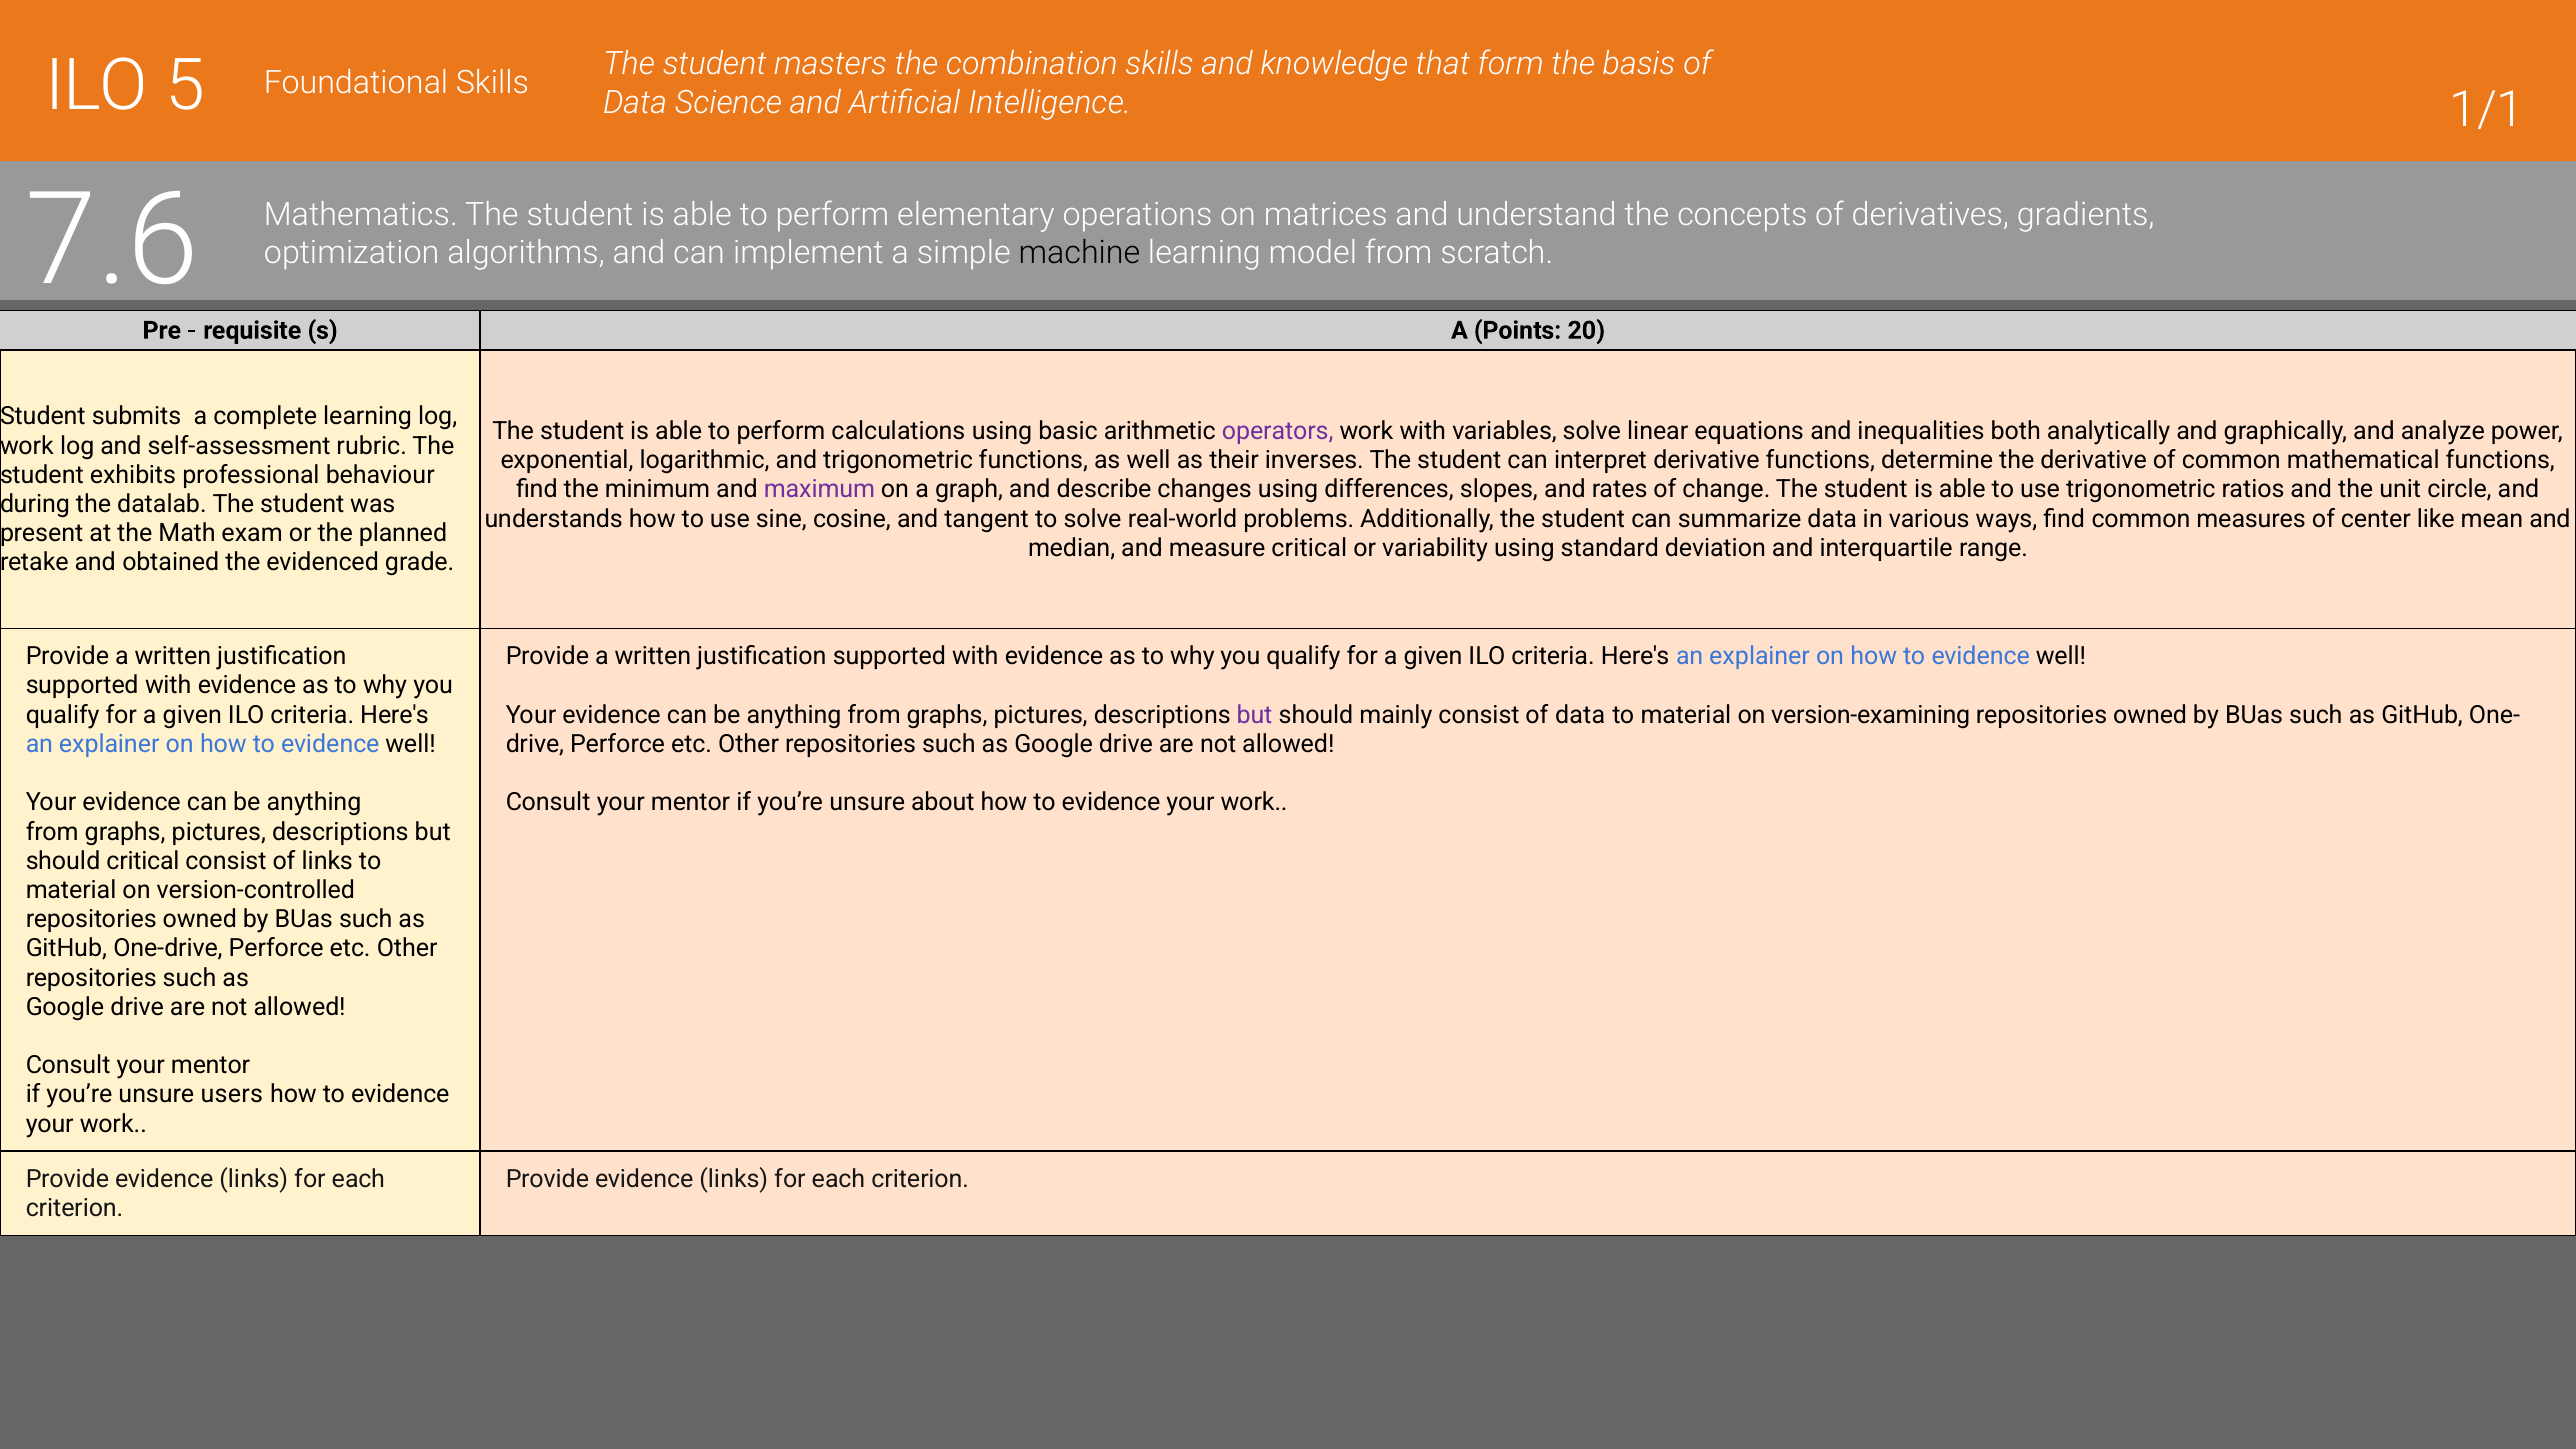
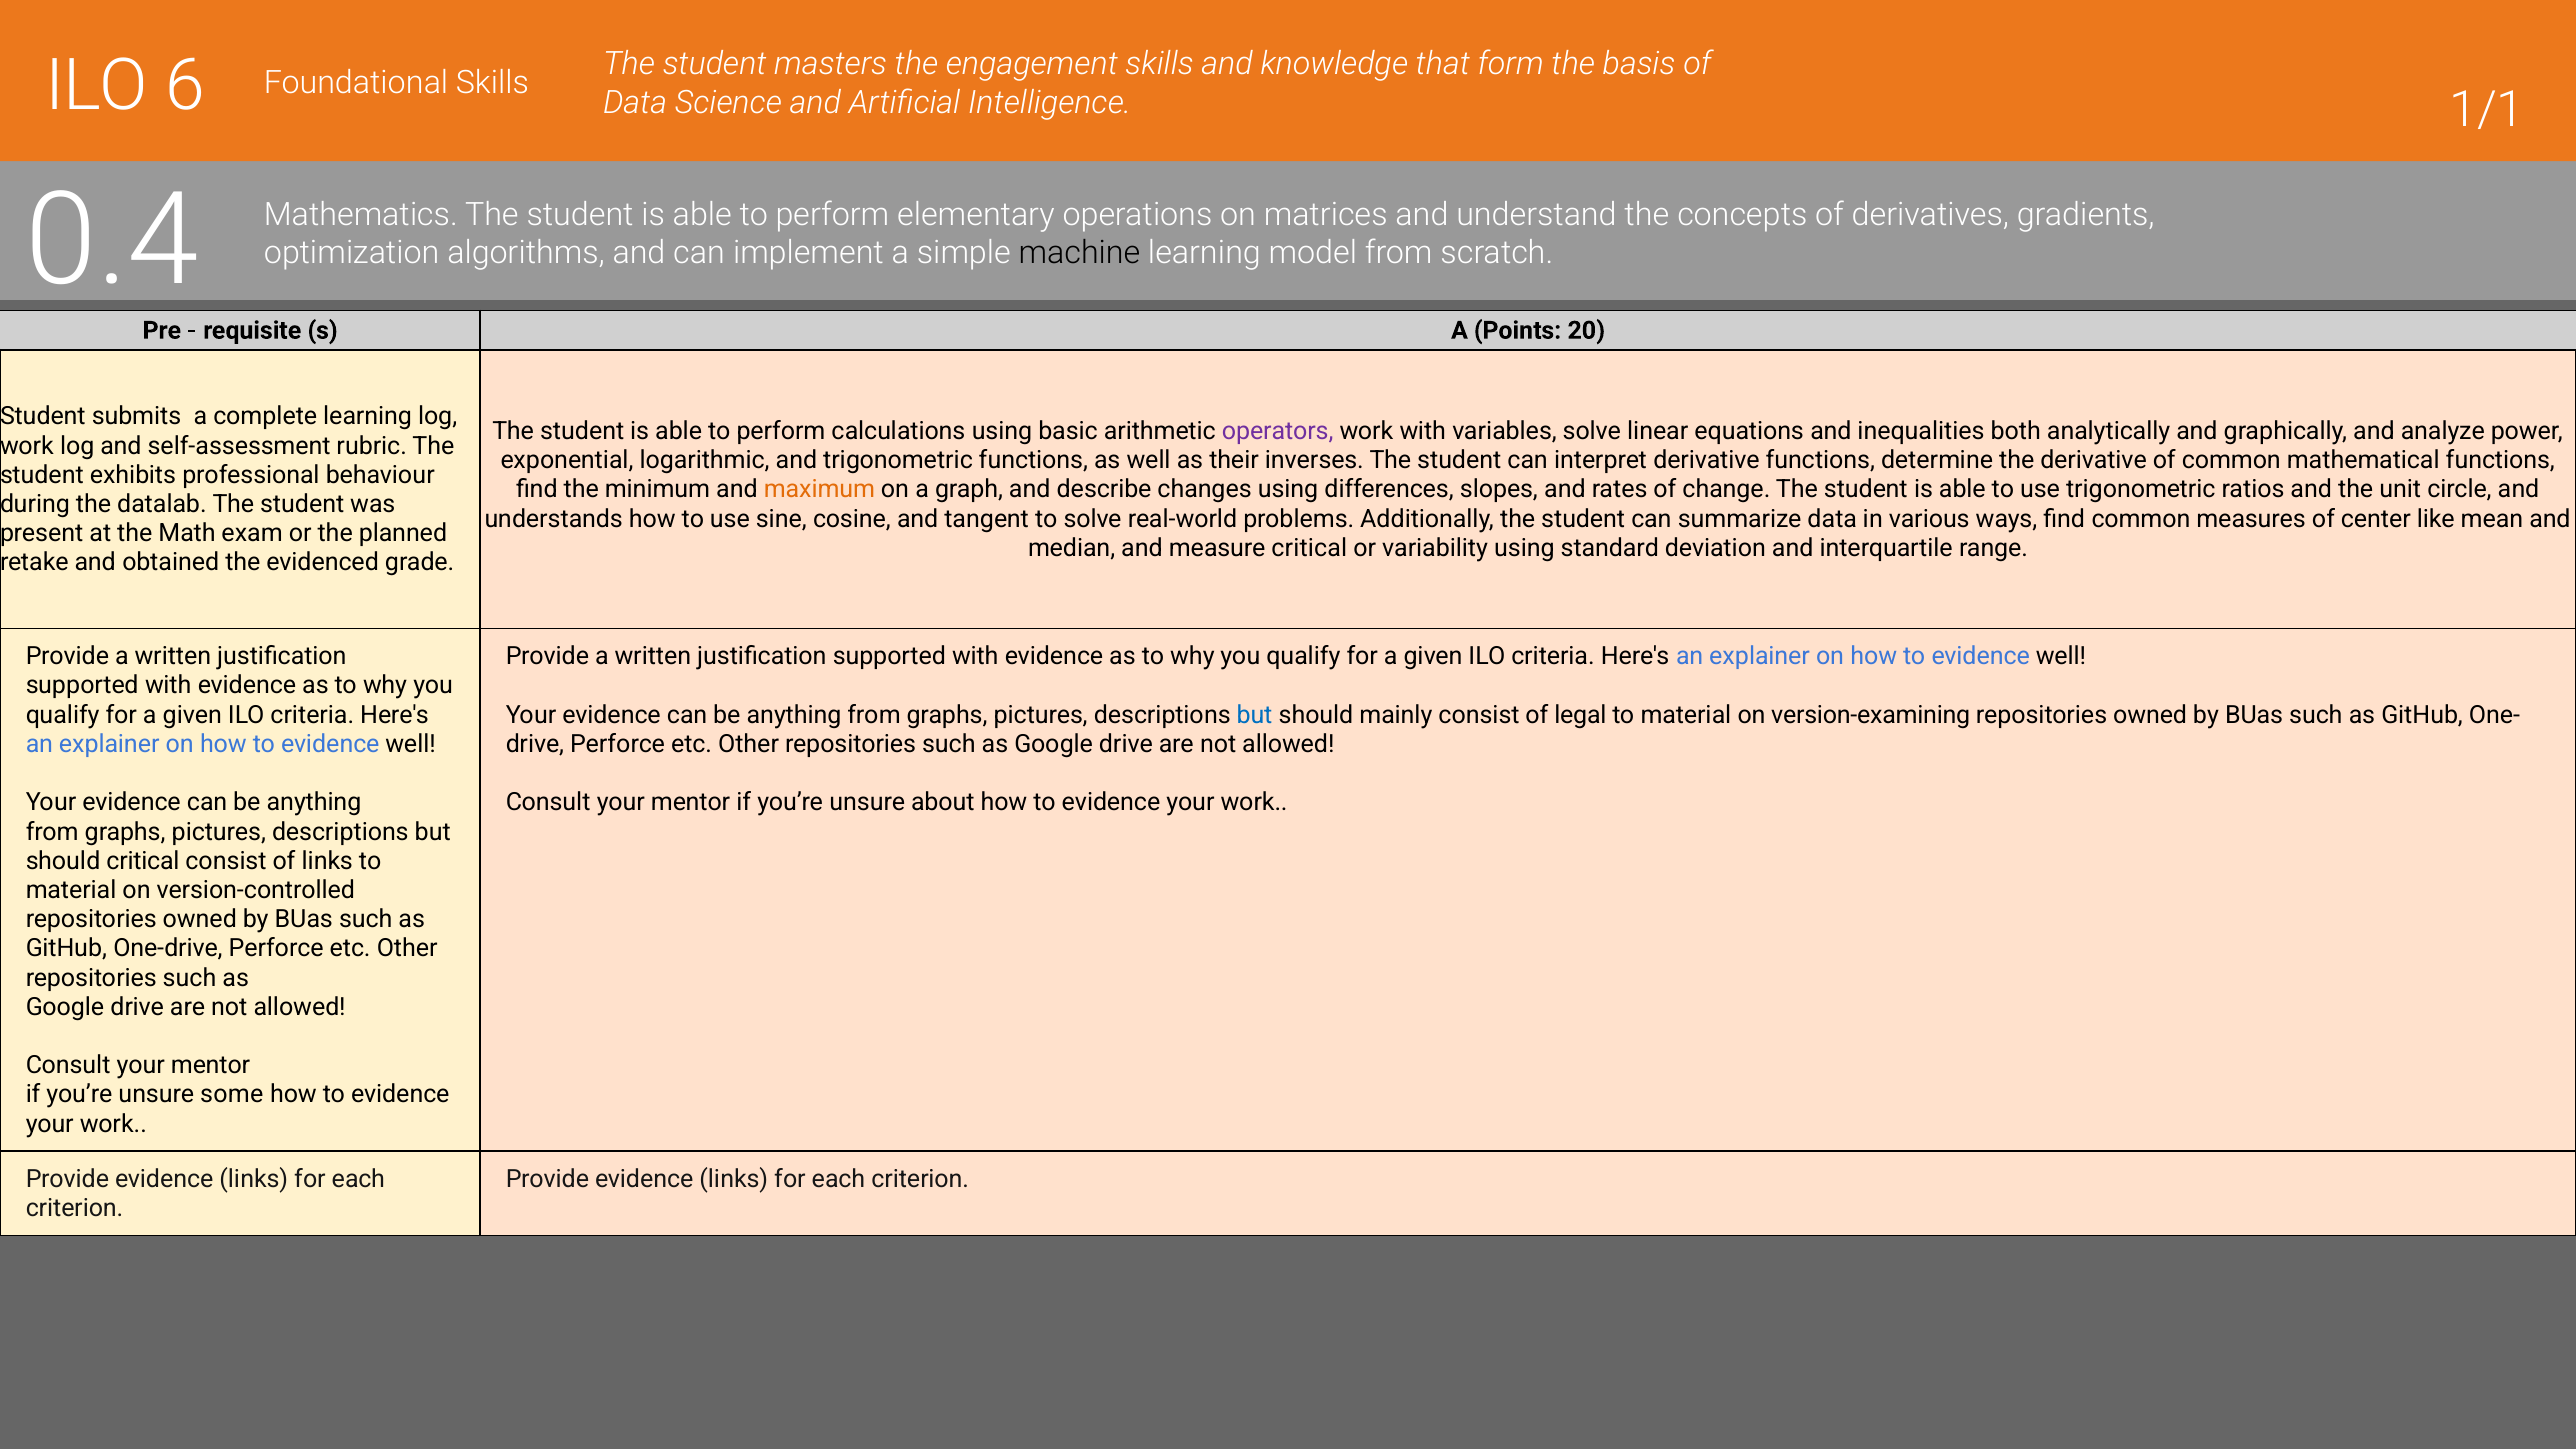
combination: combination -> engagement
5: 5 -> 6
7.6: 7.6 -> 0.4
maximum colour: purple -> orange
but at (1255, 715) colour: purple -> blue
consist of data: data -> legal
users: users -> some
